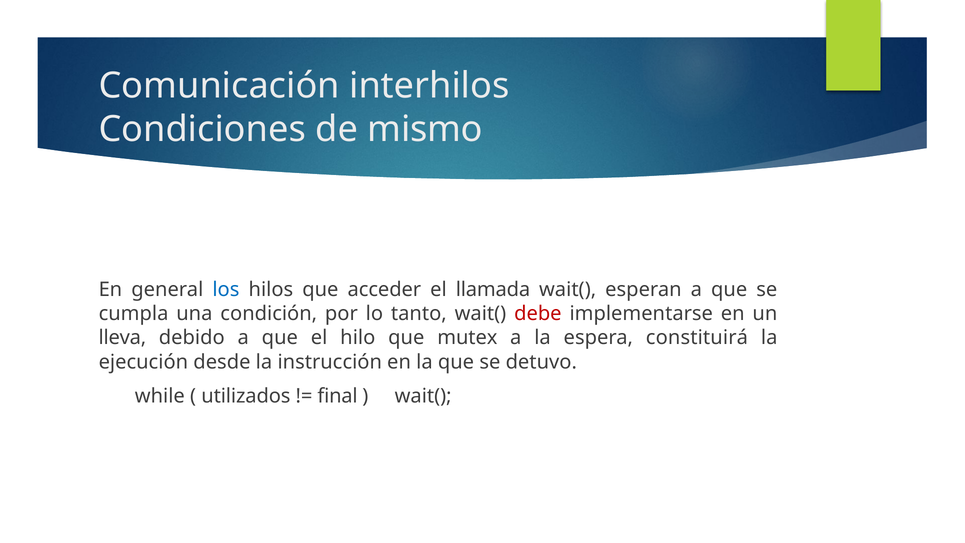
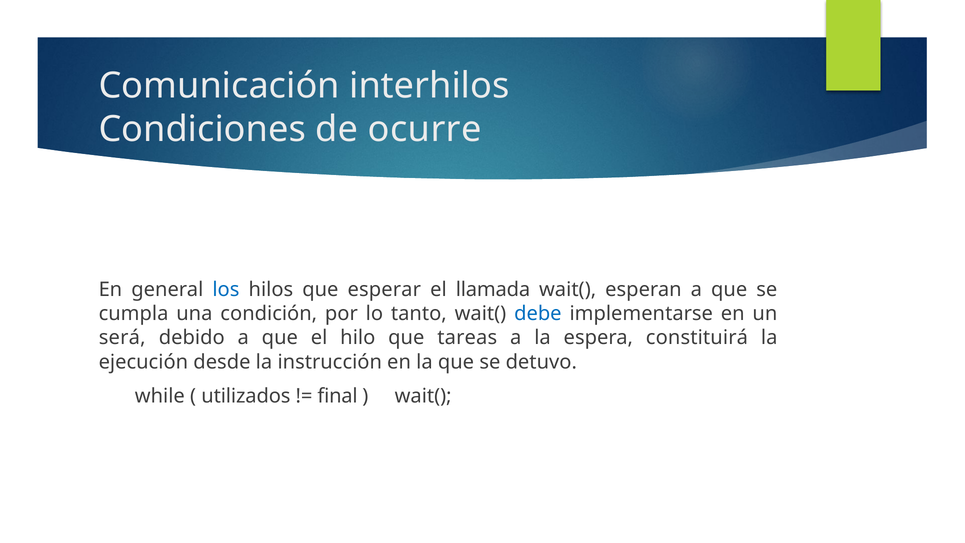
mismo: mismo -> ocurre
acceder: acceder -> esperar
debe colour: red -> blue
lleva: lleva -> será
mutex: mutex -> tareas
